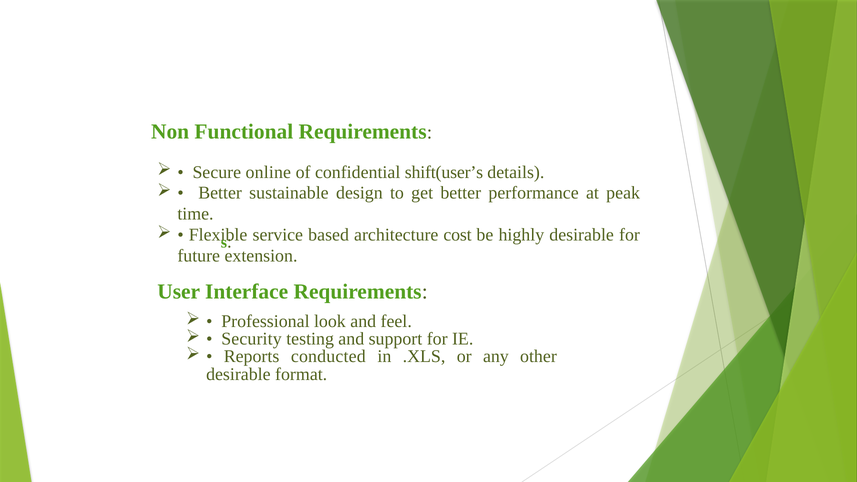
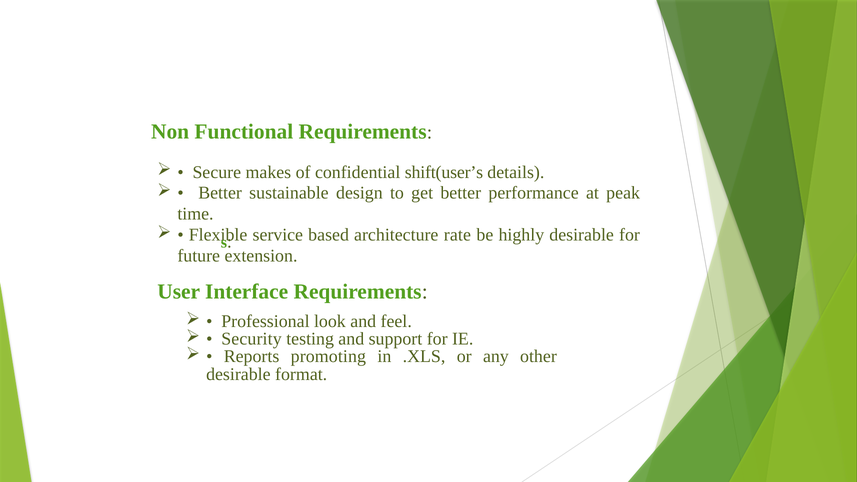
online: online -> makes
cost: cost -> rate
conducted: conducted -> promoting
